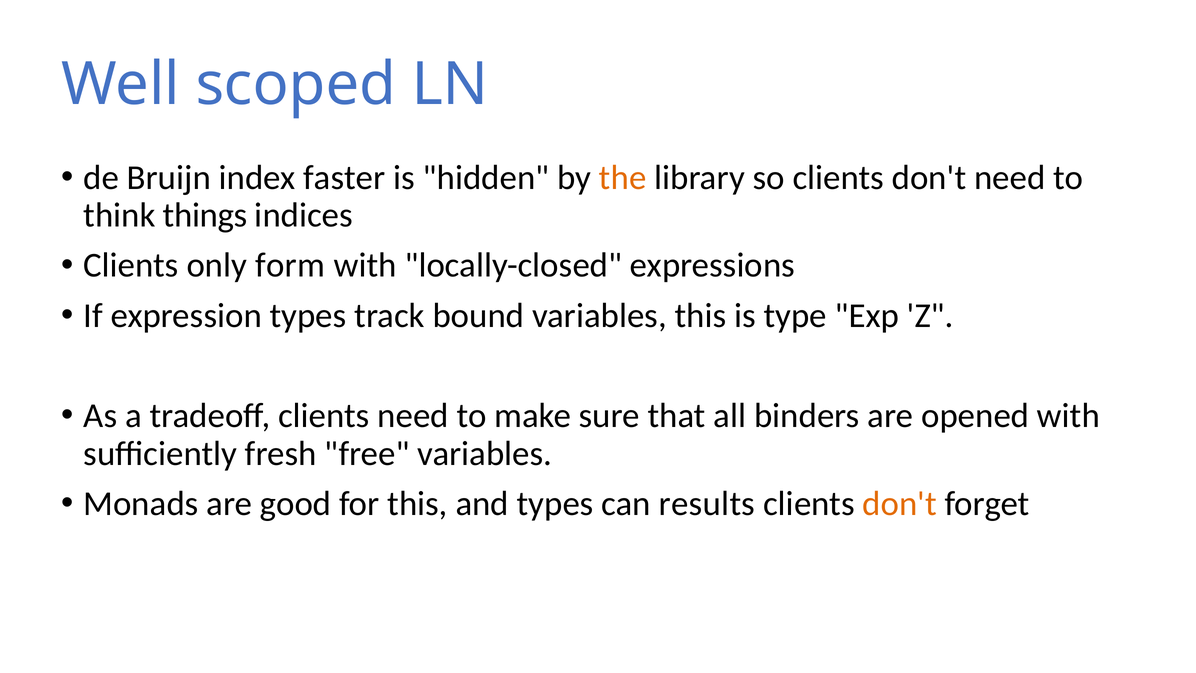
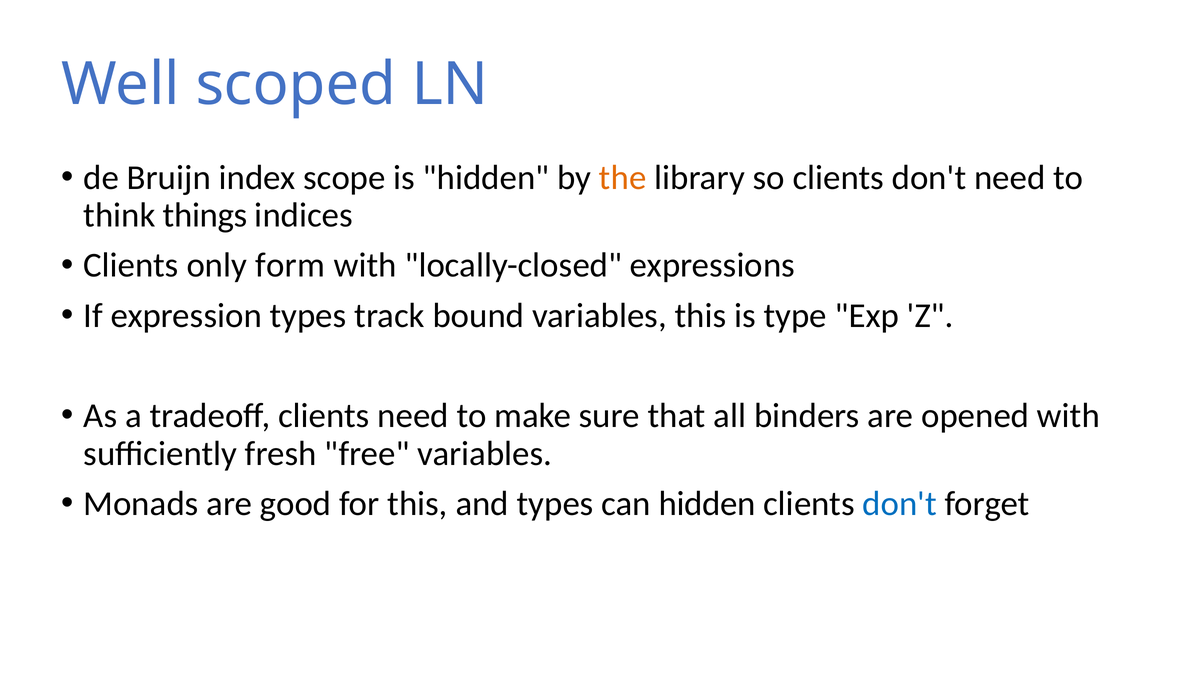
faster: faster -> scope
can results: results -> hidden
don't at (900, 504) colour: orange -> blue
